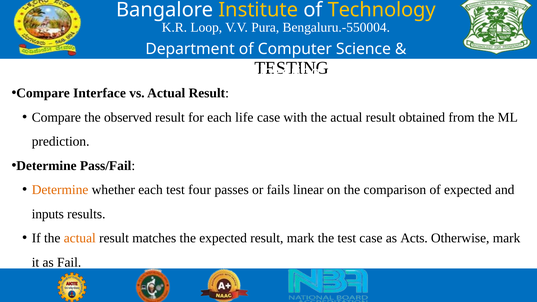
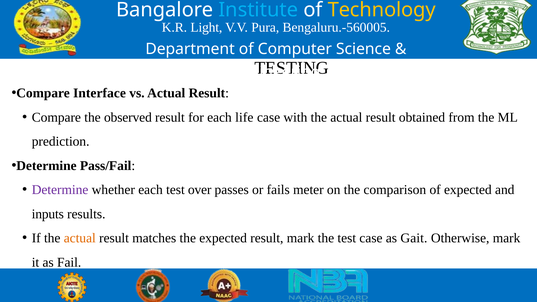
Institute colour: yellow -> light blue
Loop: Loop -> Light
Bengaluru.-550004: Bengaluru.-550004 -> Bengaluru.-560005
Determine at (60, 190) colour: orange -> purple
four: four -> over
linear: linear -> meter
Acts: Acts -> Gait
